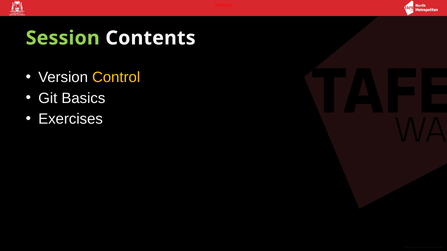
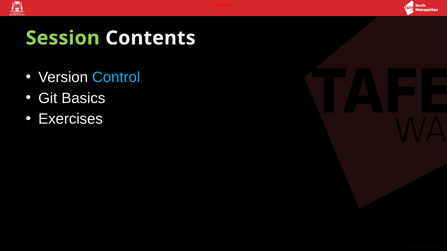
Control colour: yellow -> light blue
